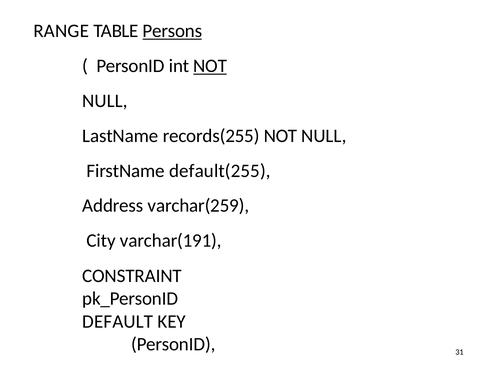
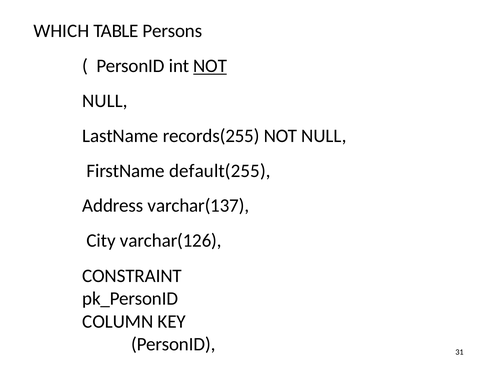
RANGE: RANGE -> WHICH
Persons underline: present -> none
varchar(259: varchar(259 -> varchar(137
varchar(191: varchar(191 -> varchar(126
DEFAULT: DEFAULT -> COLUMN
